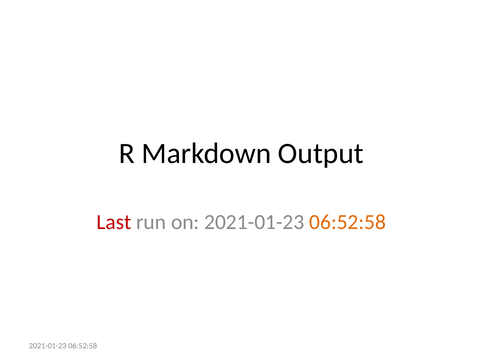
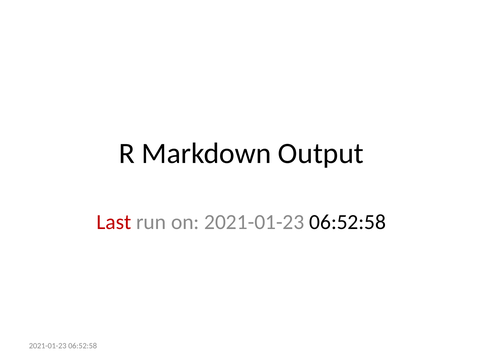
06:52:58 at (348, 222) colour: orange -> black
